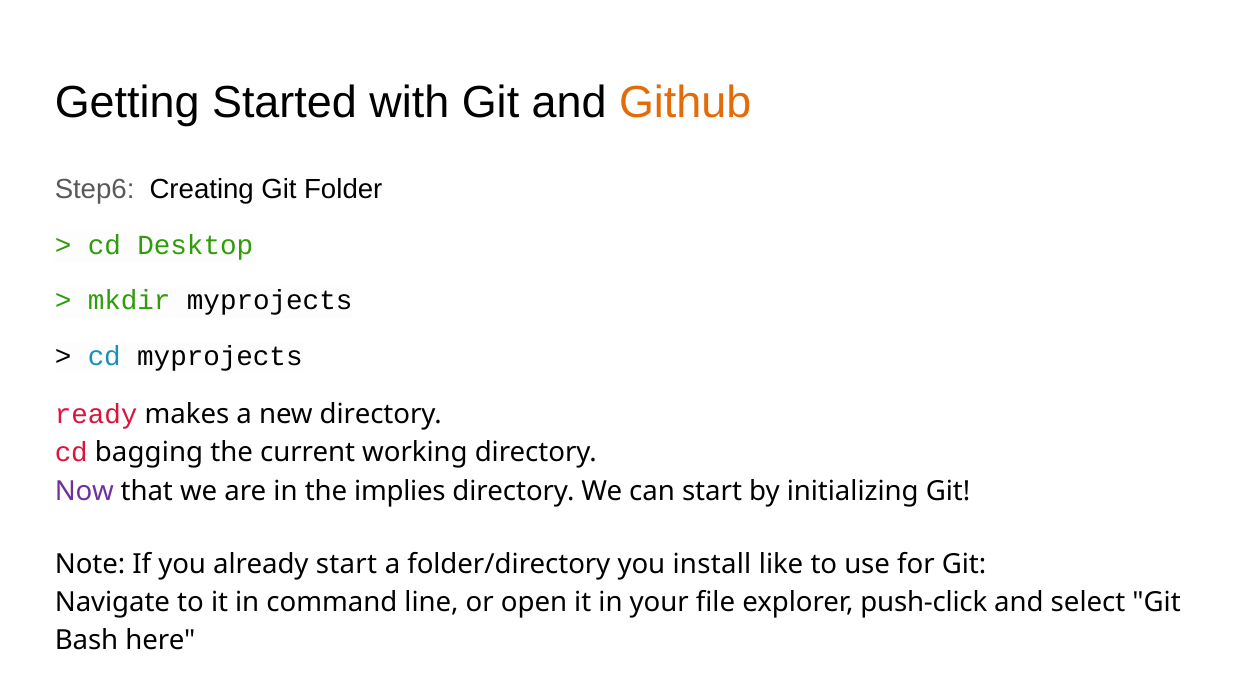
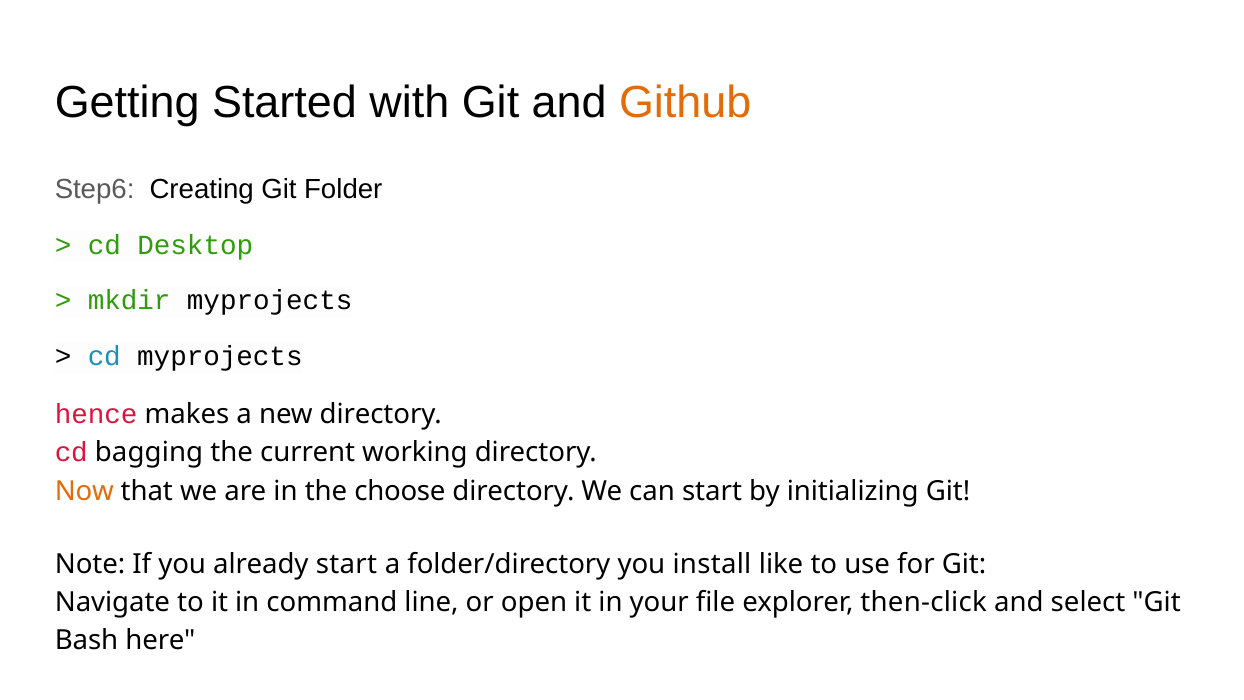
ready: ready -> hence
Now colour: purple -> orange
implies: implies -> choose
push-click: push-click -> then-click
